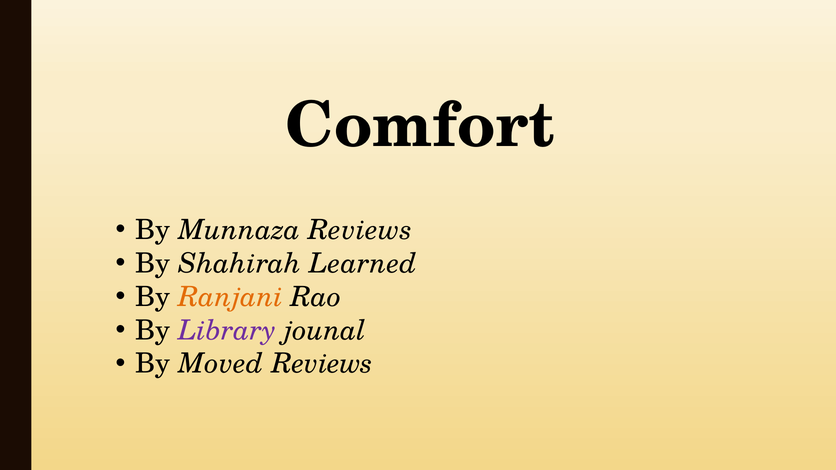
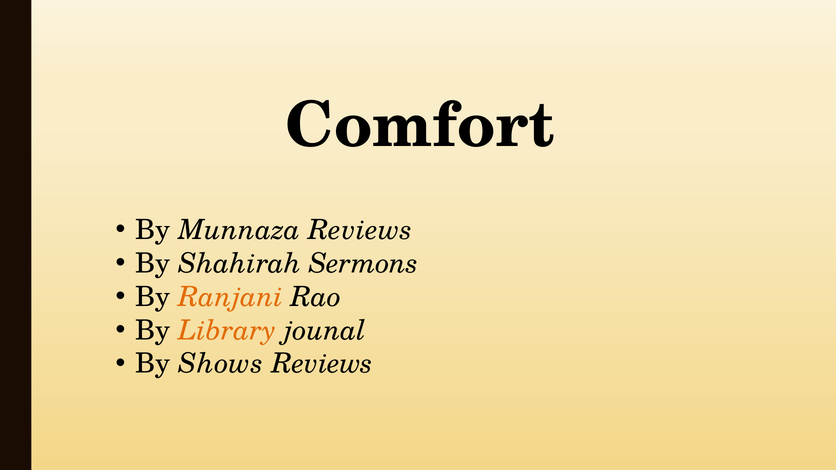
Learned: Learned -> Sermons
Library colour: purple -> orange
Moved: Moved -> Shows
